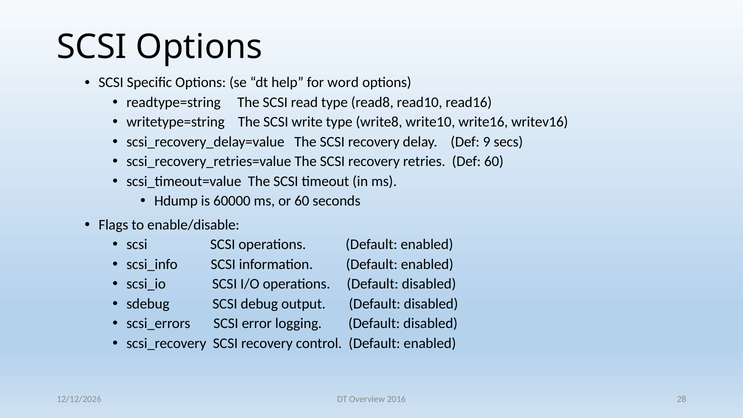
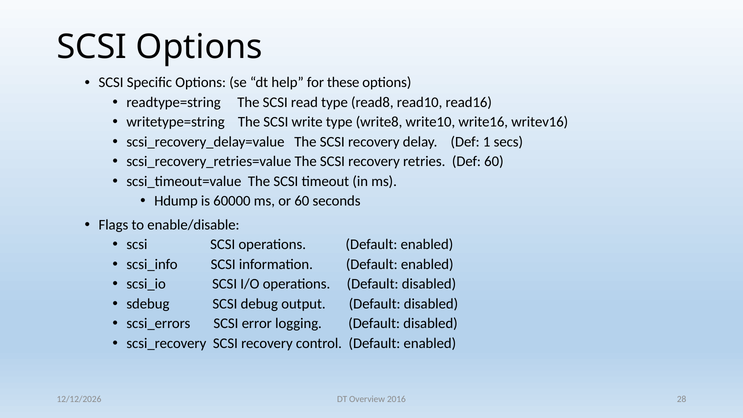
word: word -> these
9: 9 -> 1
